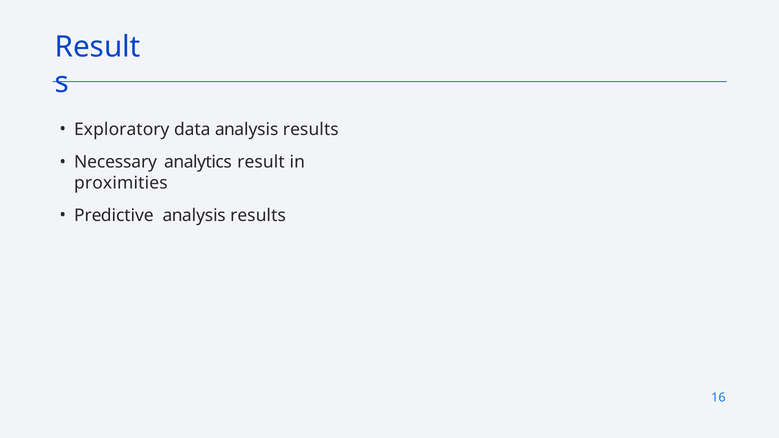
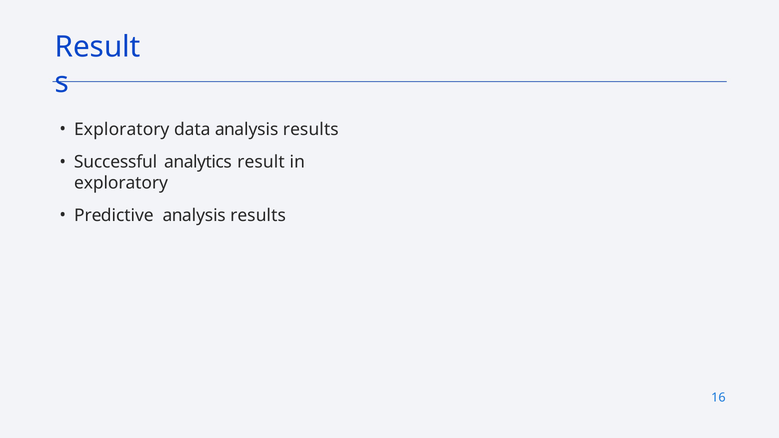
Necessary: Necessary -> Successful
proximities at (121, 183): proximities -> exploratory
